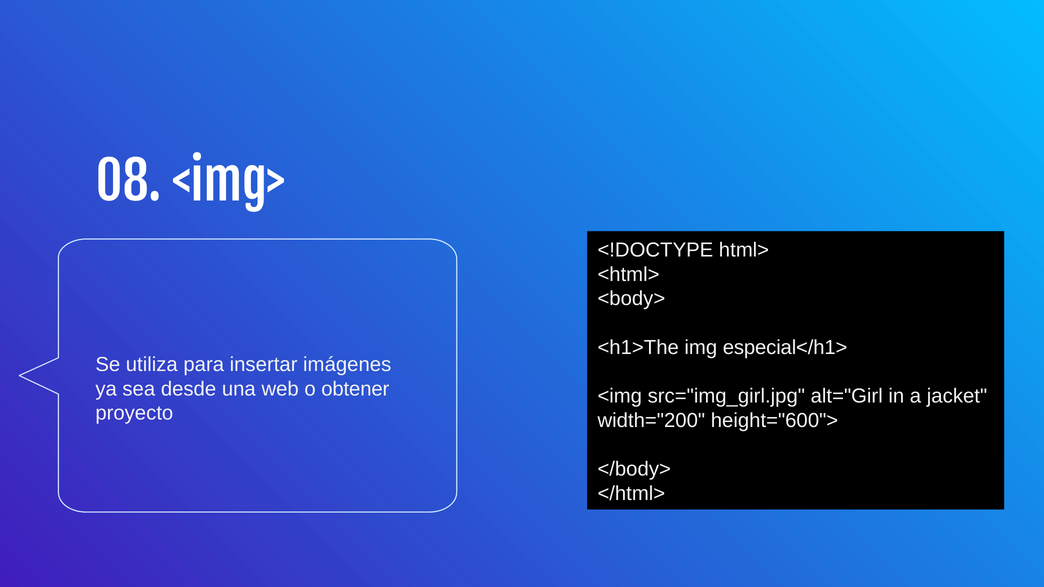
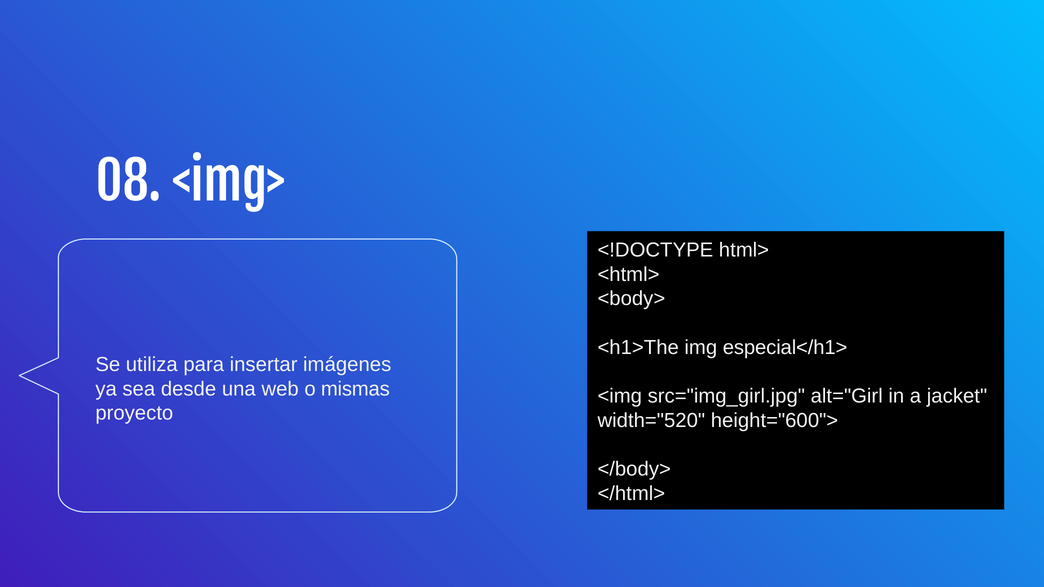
obtener: obtener -> mismas
width="200: width="200 -> width="520
